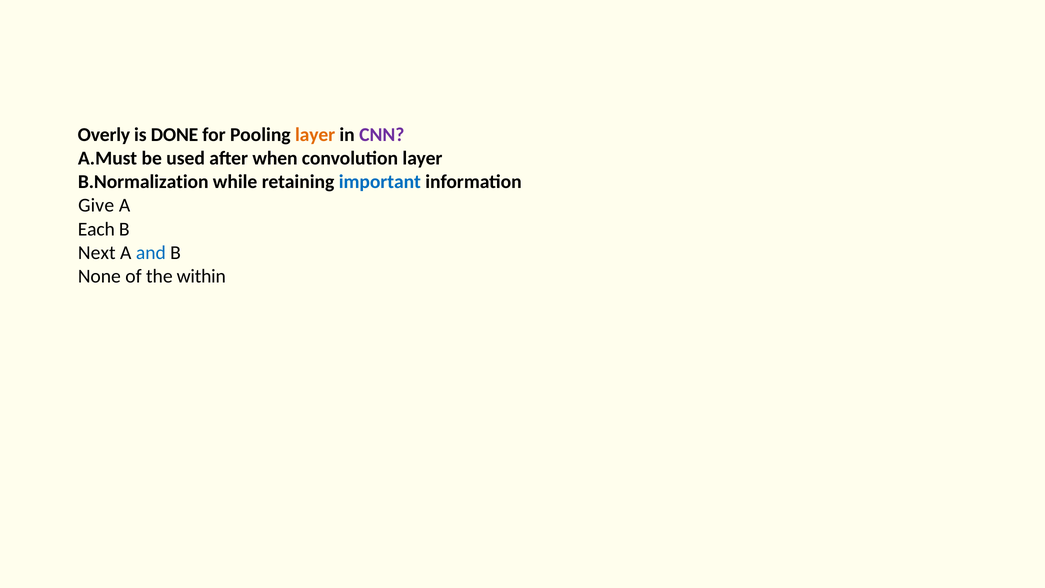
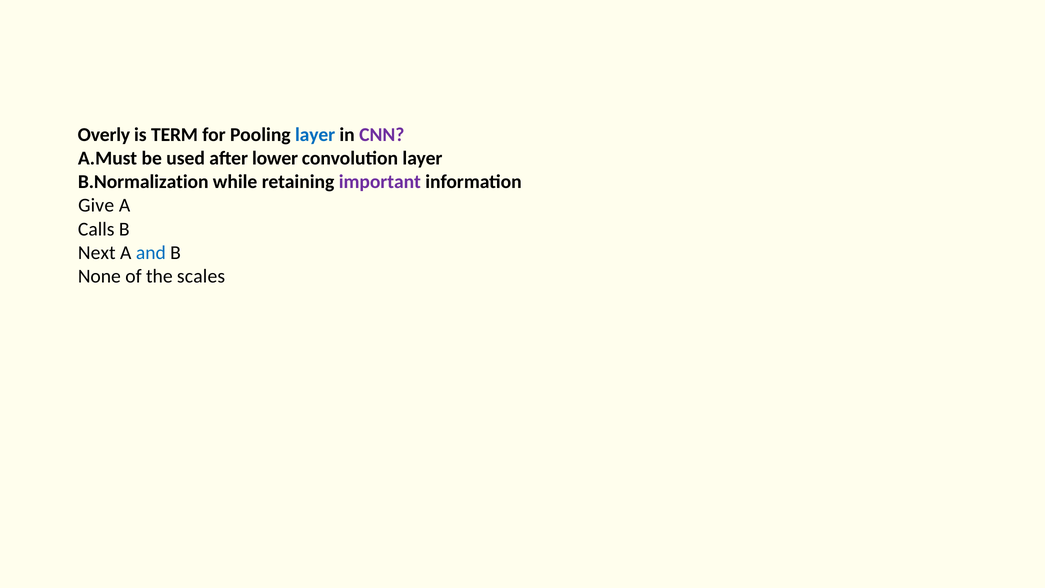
DONE: DONE -> TERM
layer at (315, 135) colour: orange -> blue
when: when -> lower
important colour: blue -> purple
Each: Each -> Calls
within: within -> scales
